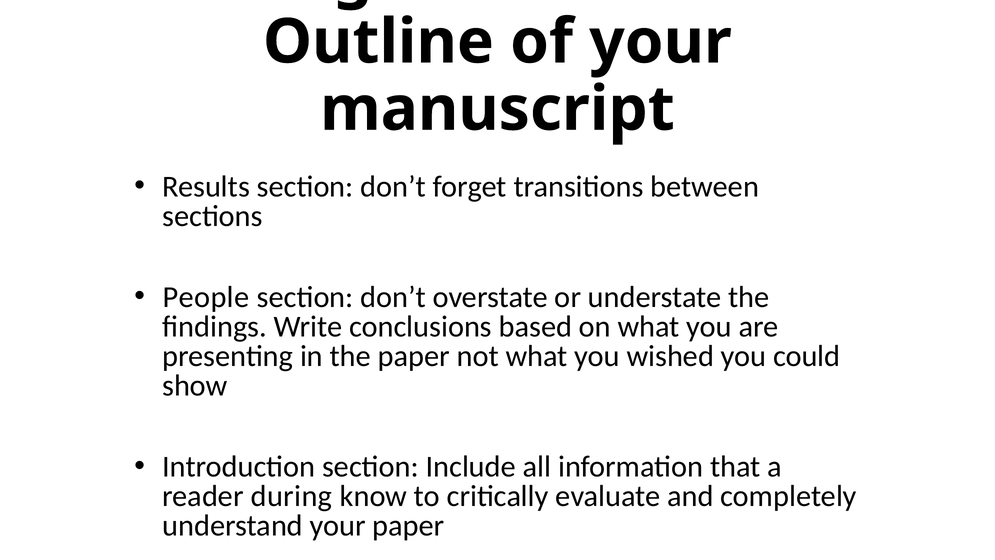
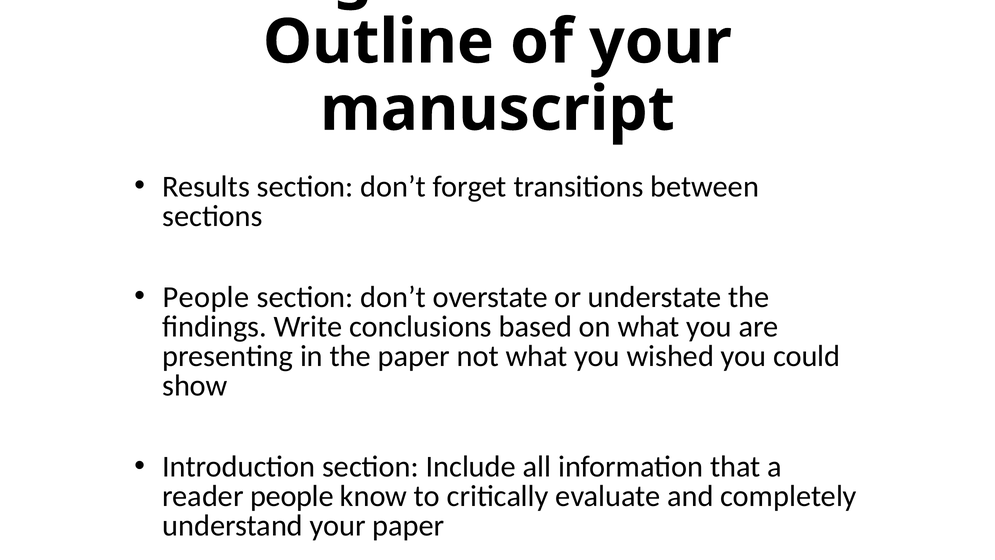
reader during: during -> people
